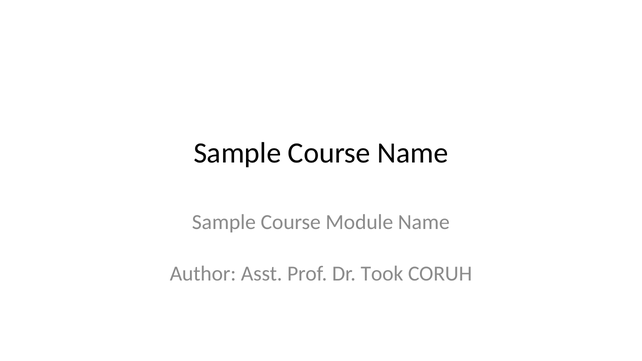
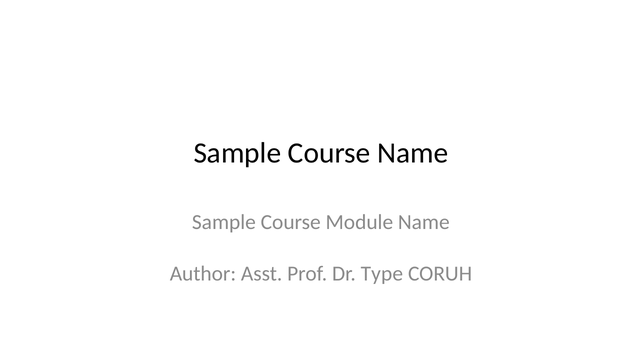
Took: Took -> Type
